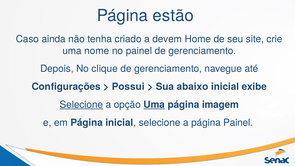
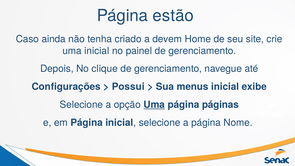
uma nome: nome -> inicial
abaixo: abaixo -> menus
Selecione at (81, 105) underline: present -> none
imagem: imagem -> páginas
página Painel: Painel -> Nome
